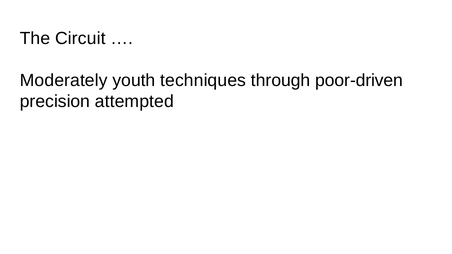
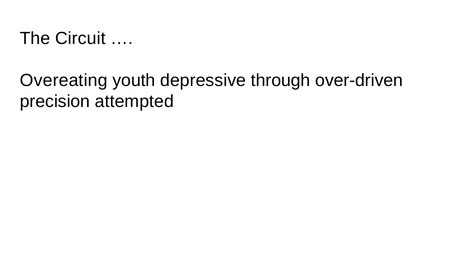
Moderately: Moderately -> Overeating
techniques: techniques -> depressive
poor-driven: poor-driven -> over-driven
